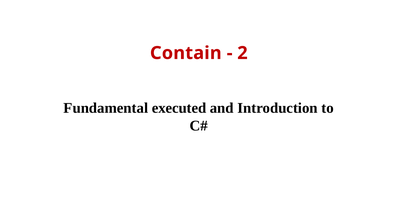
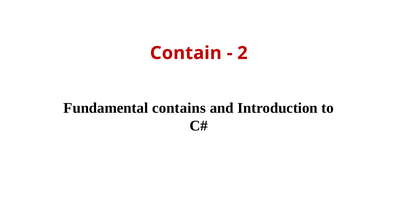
executed: executed -> contains
